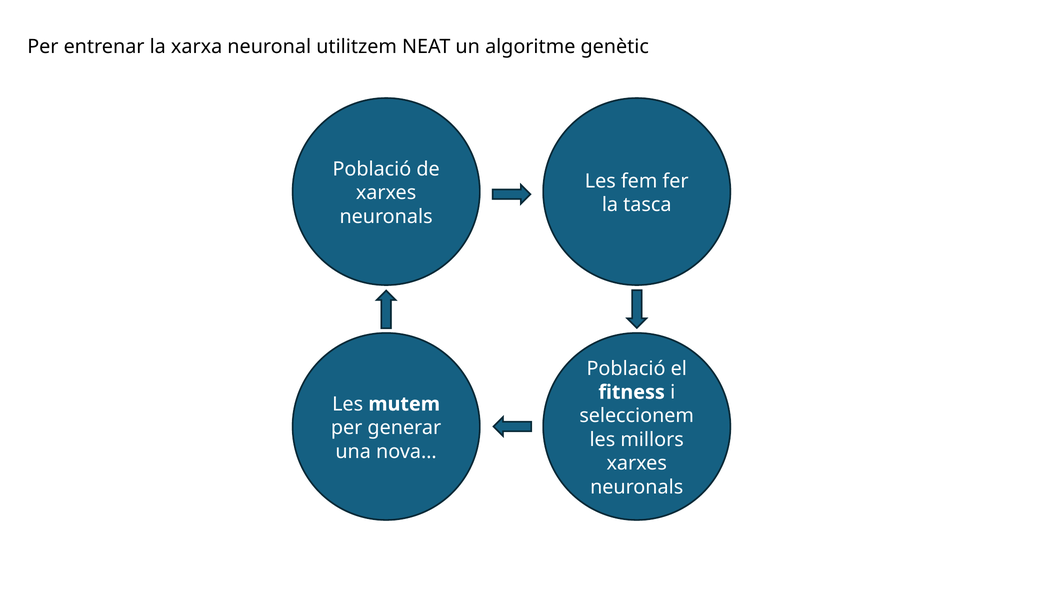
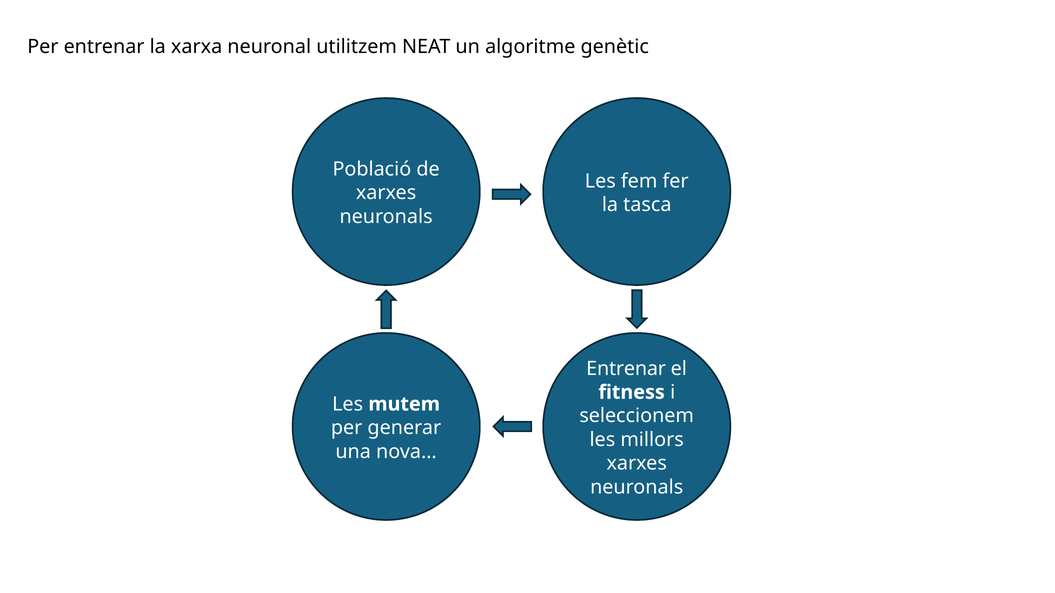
Població at (626, 369): Població -> Entrenar
